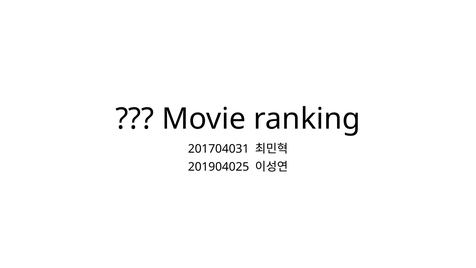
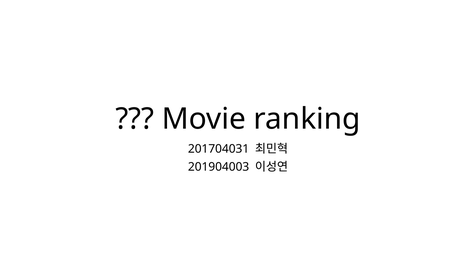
201904025: 201904025 -> 201904003
